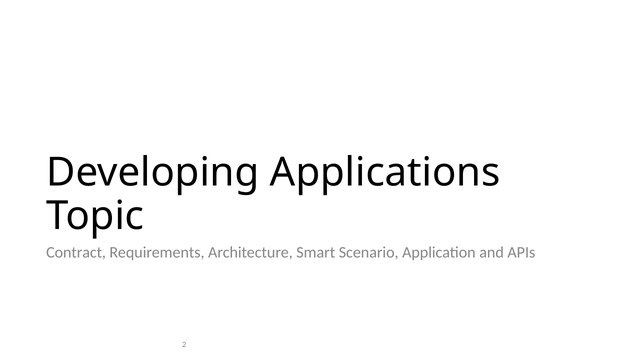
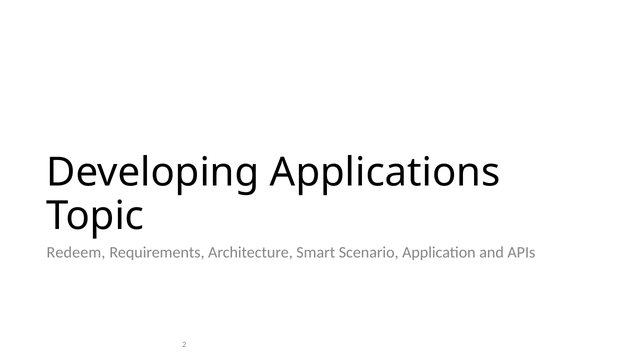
Contract: Contract -> Redeem
